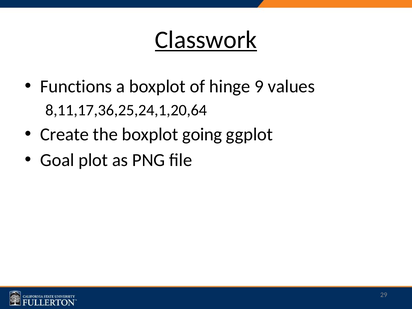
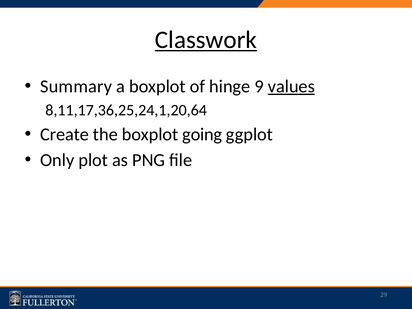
Functions: Functions -> Summary
values underline: none -> present
Goal: Goal -> Only
